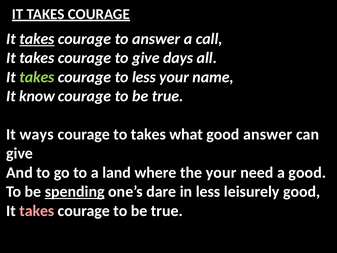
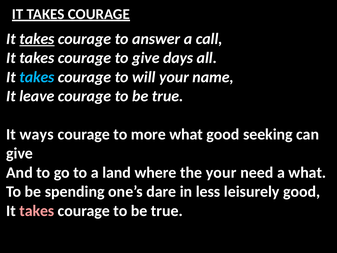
takes at (37, 77) colour: light green -> light blue
to less: less -> will
know: know -> leave
to takes: takes -> more
good answer: answer -> seeking
a good: good -> what
spending underline: present -> none
